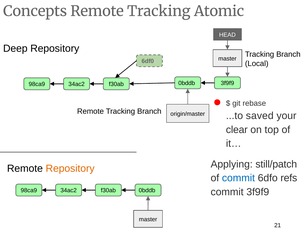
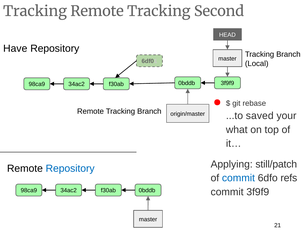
Concepts at (35, 11): Concepts -> Tracking
Atomic: Atomic -> Second
Deep: Deep -> Have
clear: clear -> what
Repository at (70, 169) colour: orange -> blue
